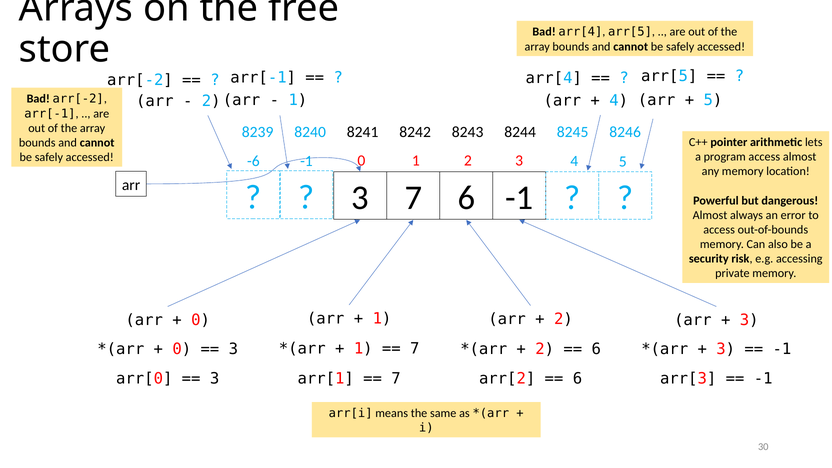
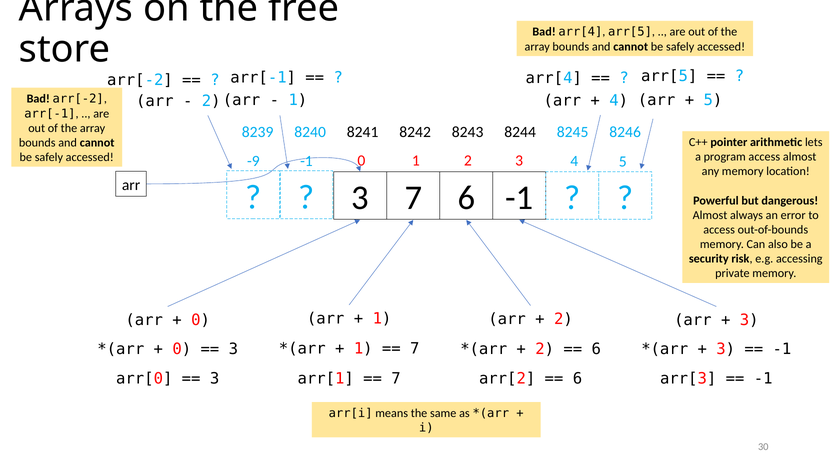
-6: -6 -> -9
